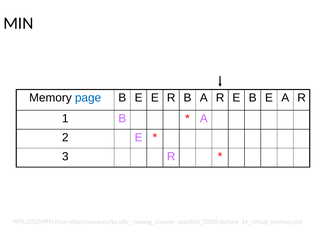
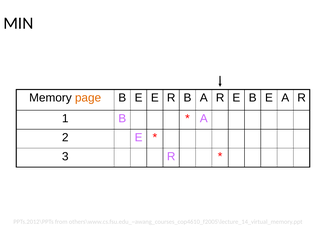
page colour: blue -> orange
